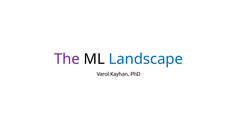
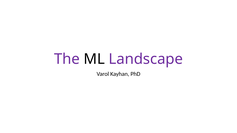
Landscape colour: blue -> purple
